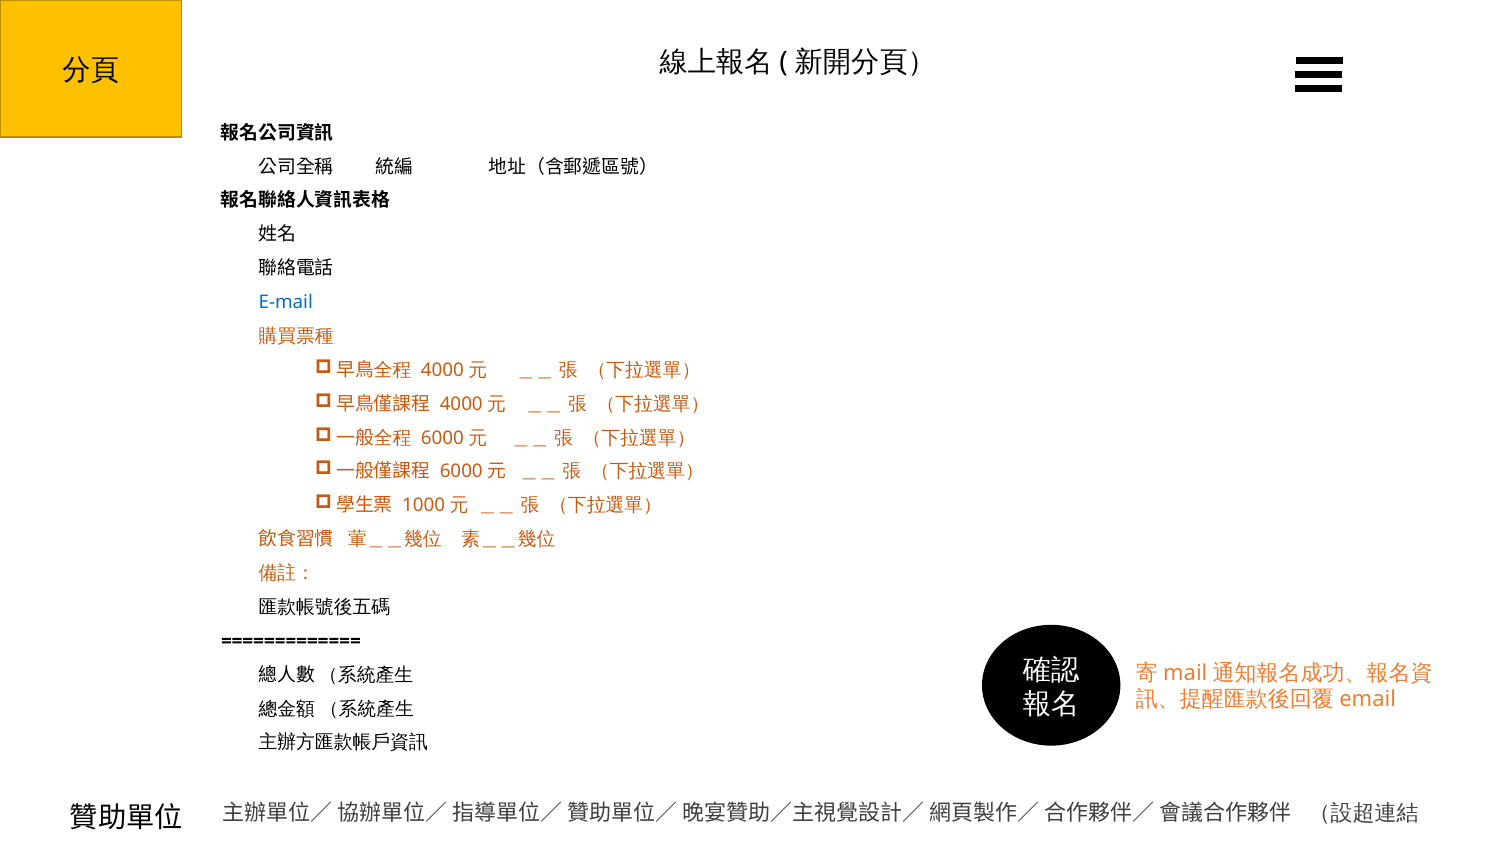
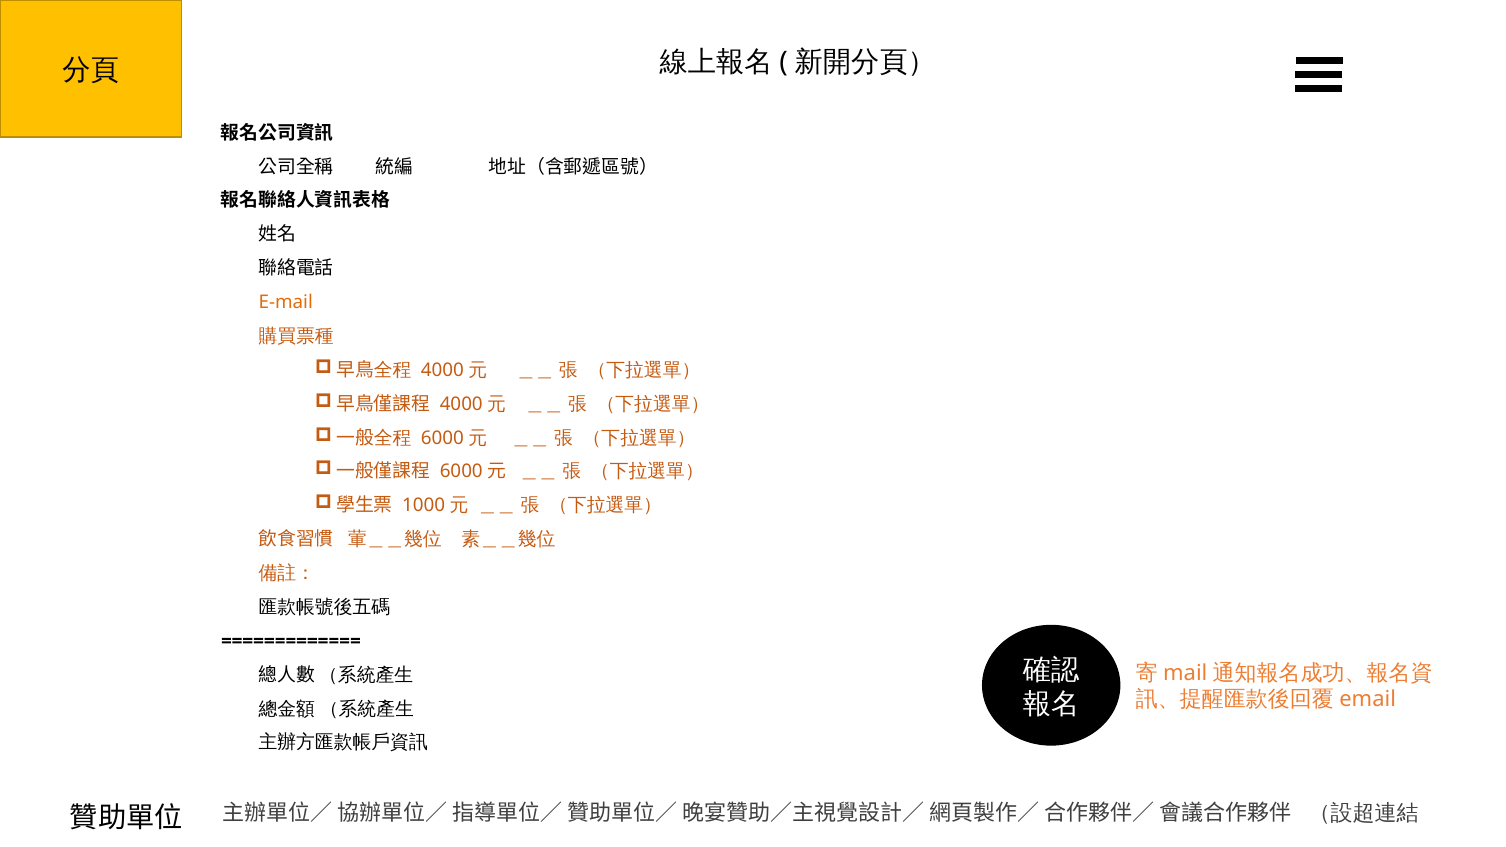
E-mail colour: blue -> orange
